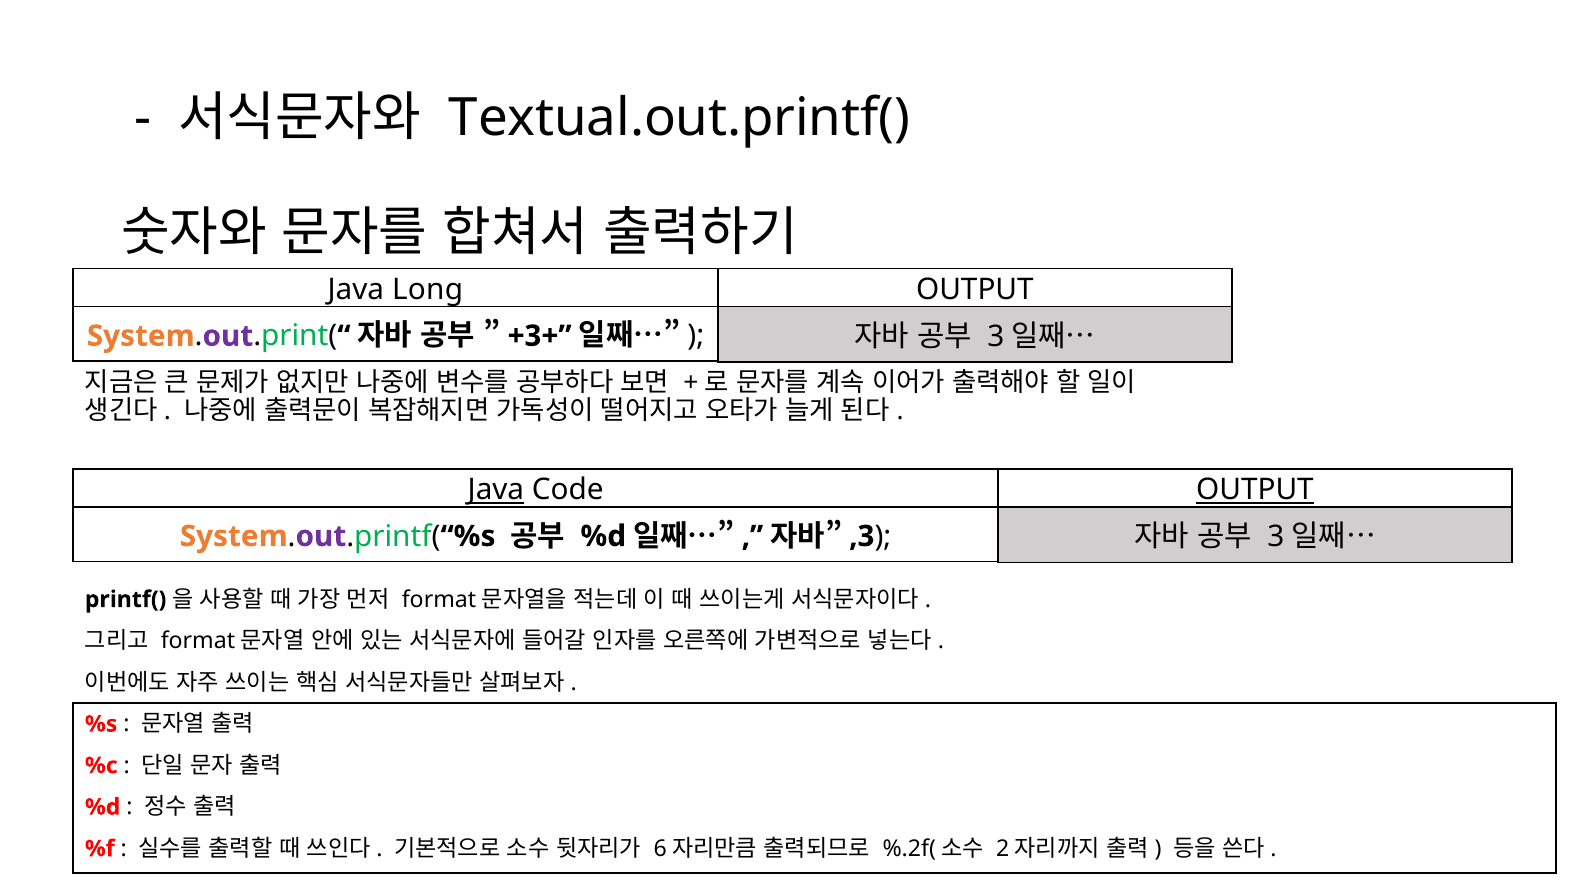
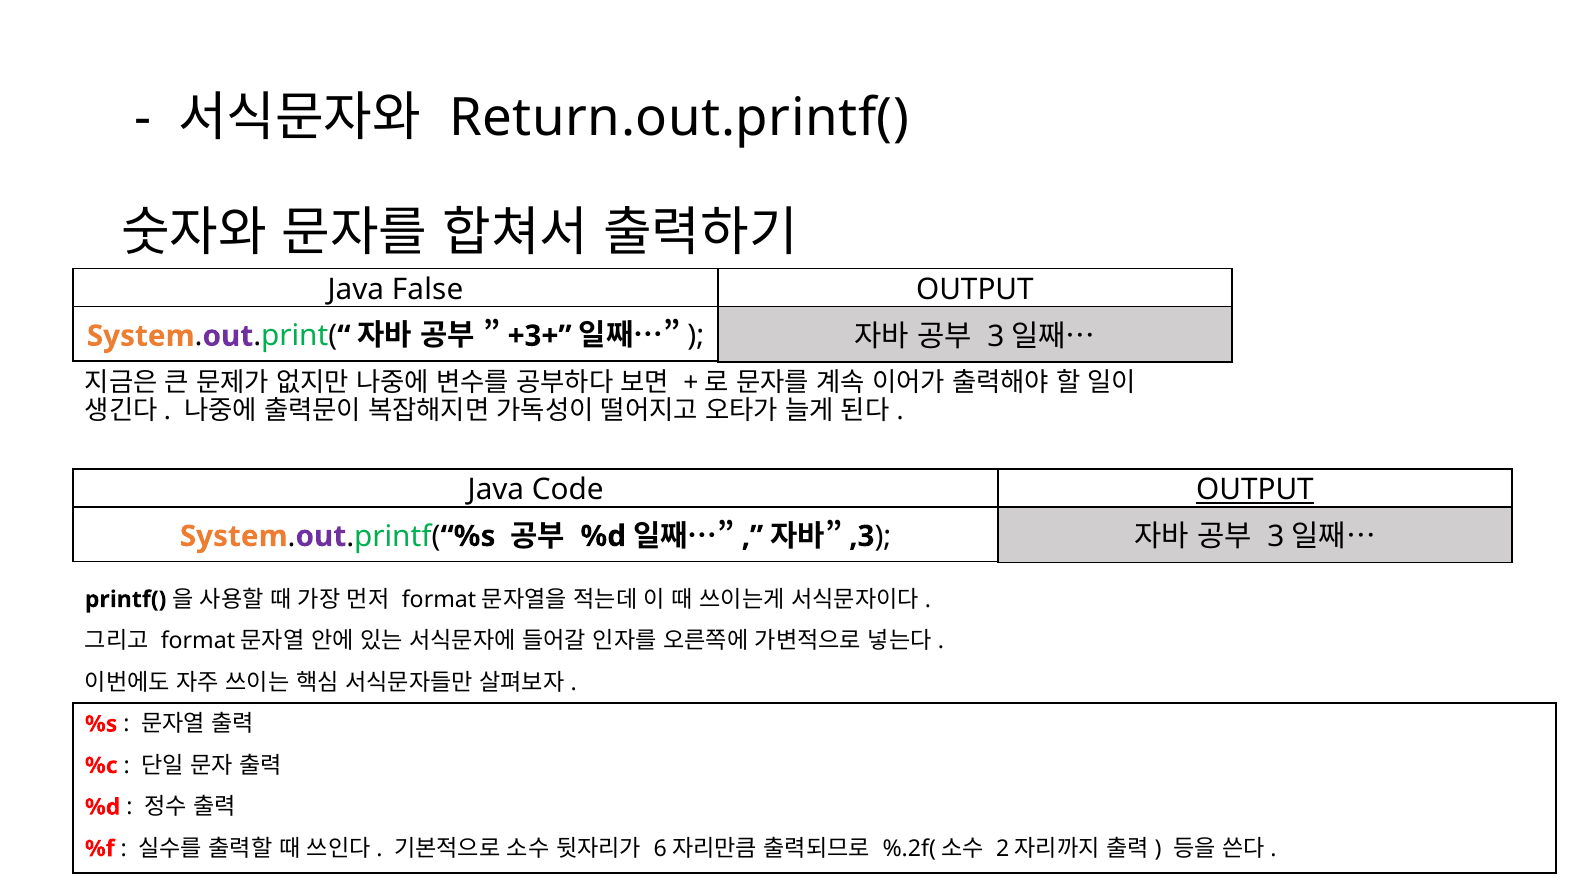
Textual.out.printf(: Textual.out.printf( -> Return.out.printf(
Long: Long -> False
Java at (496, 490) underline: present -> none
